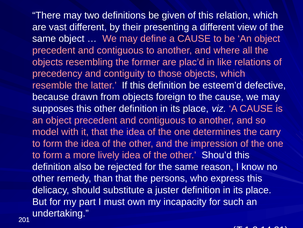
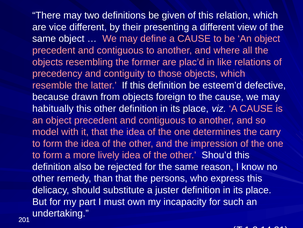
vast: vast -> vice
supposes: supposes -> habitually
